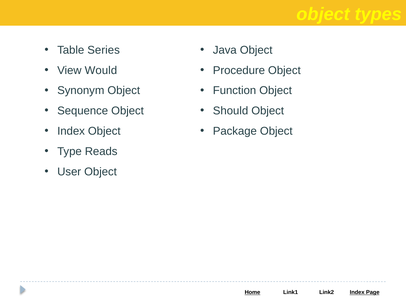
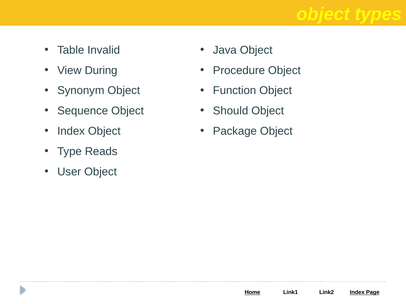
Series: Series -> Invalid
Would: Would -> During
